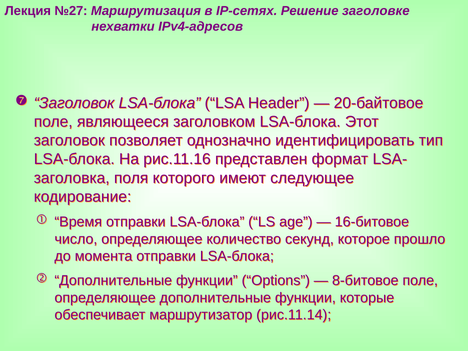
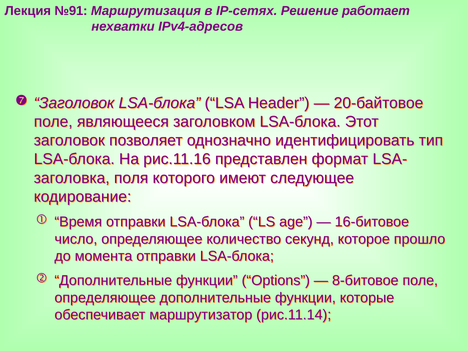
№27: №27 -> №91
заголовке: заголовке -> работает
